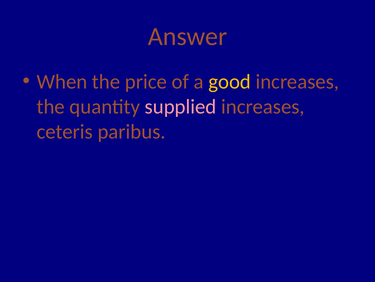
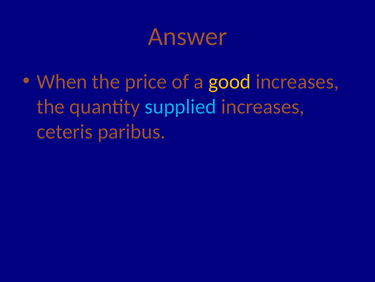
supplied colour: pink -> light blue
